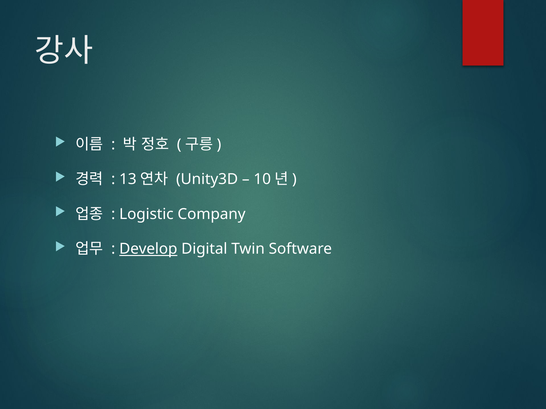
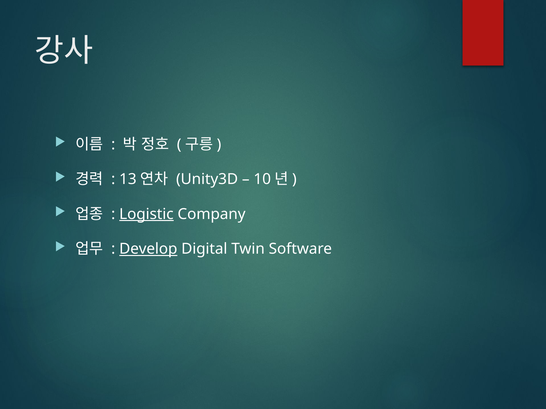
Logistic underline: none -> present
